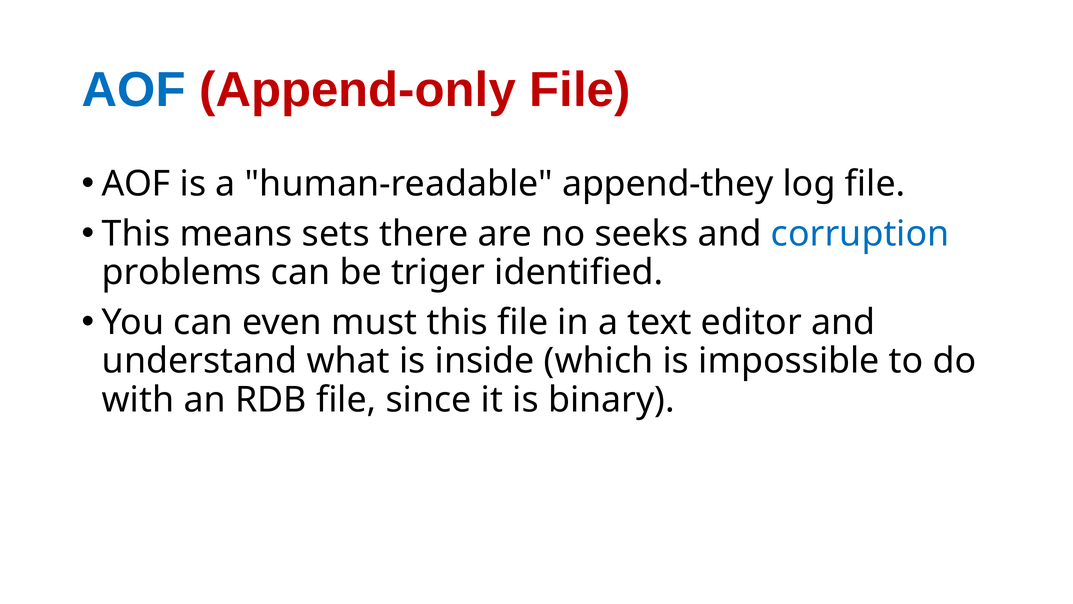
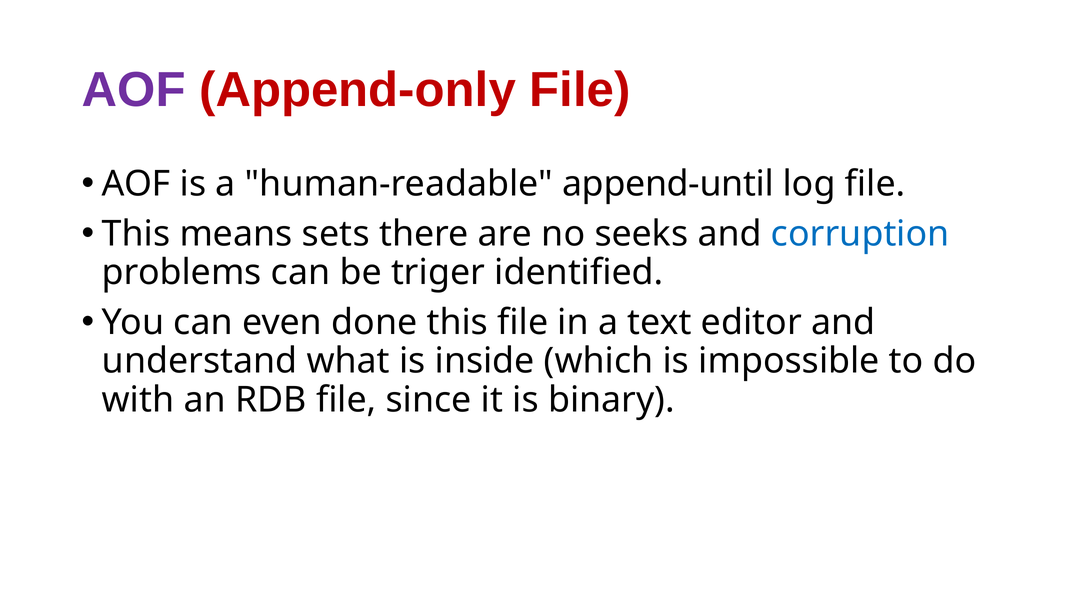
AOF at (134, 90) colour: blue -> purple
append-they: append-they -> append-until
must: must -> done
